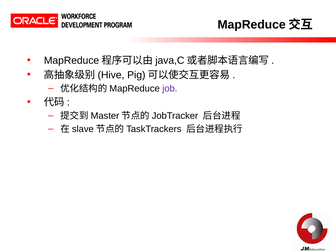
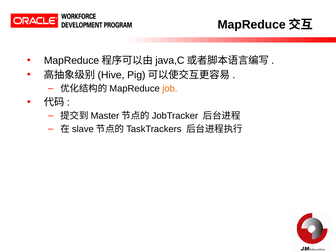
job colour: purple -> orange
